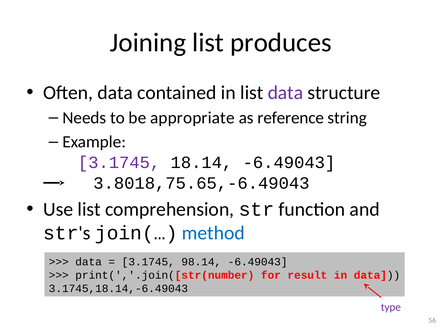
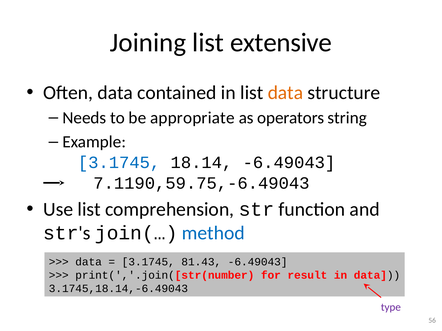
produces: produces -> extensive
data at (285, 93) colour: purple -> orange
reference: reference -> operators
3.1745 at (119, 163) colour: purple -> blue
3.8018,75.65,-6.49043: 3.8018,75.65,-6.49043 -> 7.1190,59.75,-6.49043
98.14: 98.14 -> 81.43
